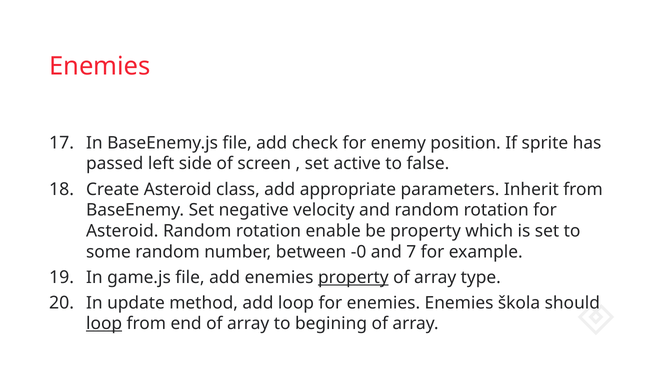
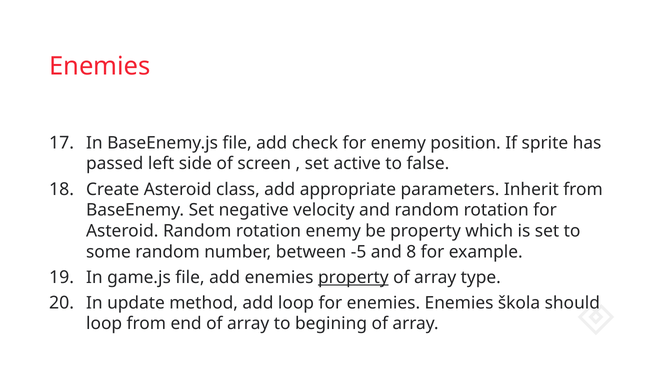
rotation enable: enable -> enemy
-0: -0 -> -5
7: 7 -> 8
loop at (104, 324) underline: present -> none
